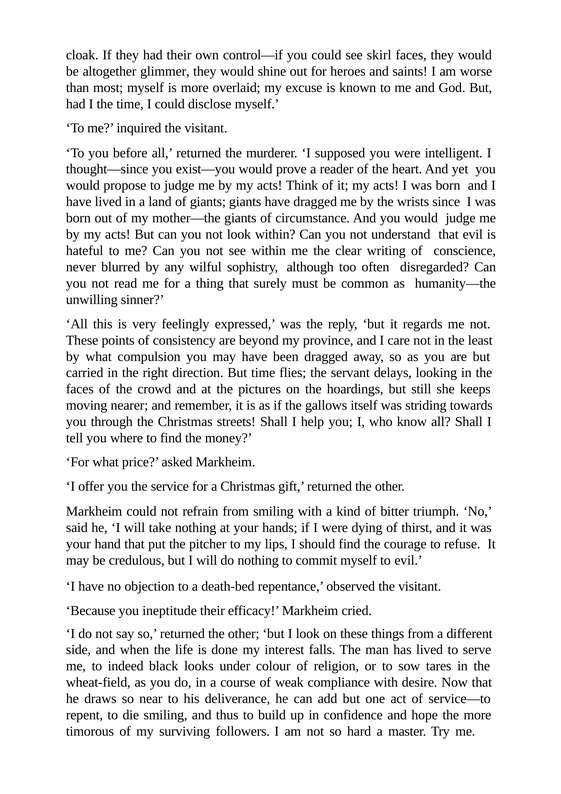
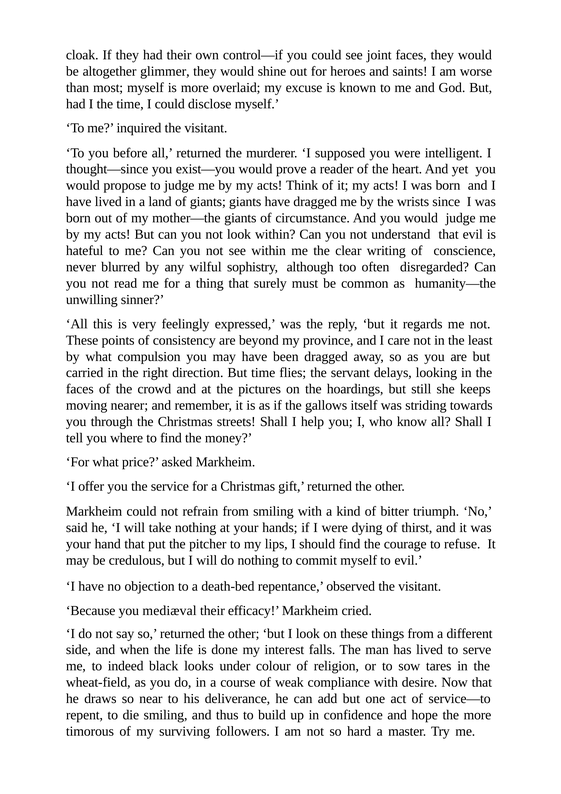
skirl: skirl -> joint
ineptitude: ineptitude -> mediæval
